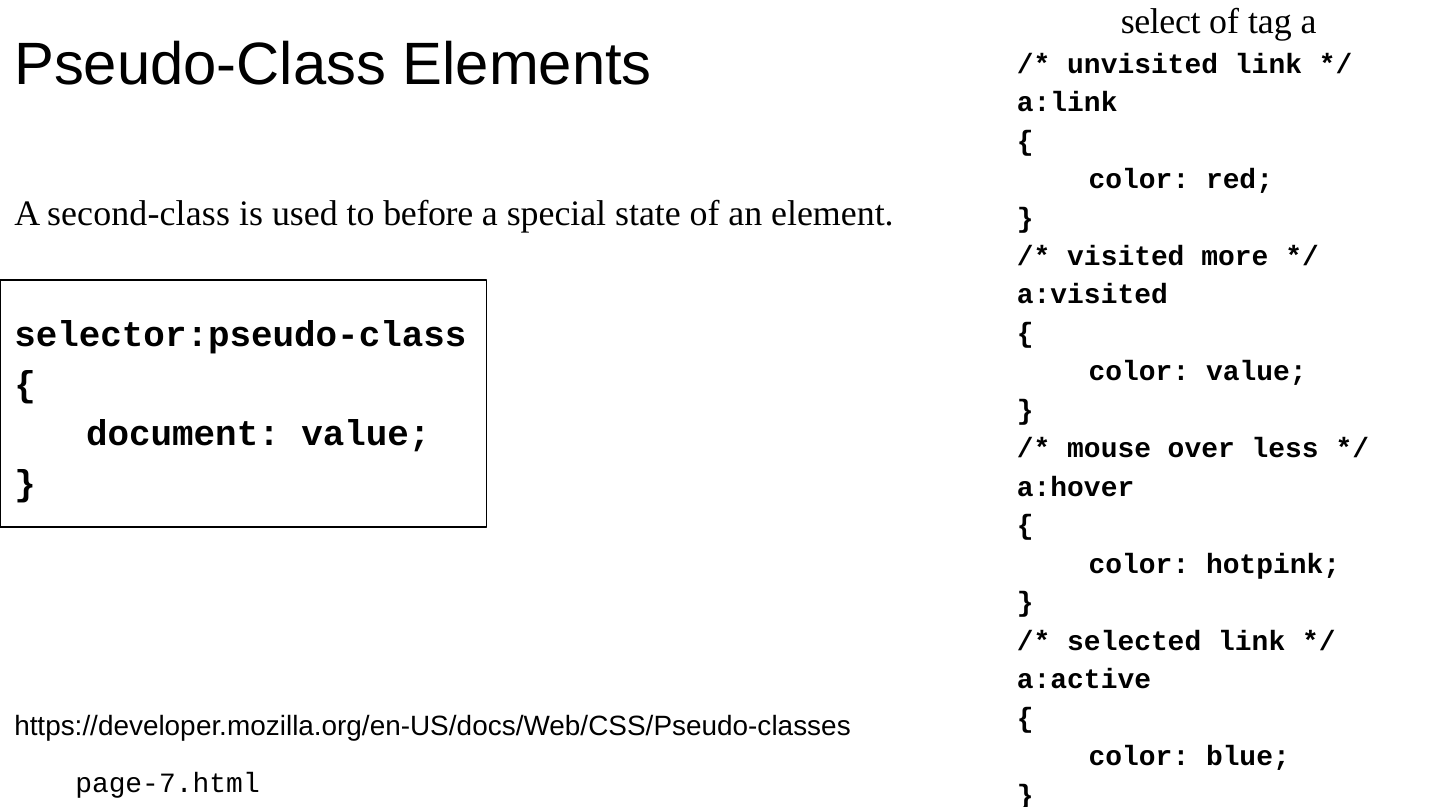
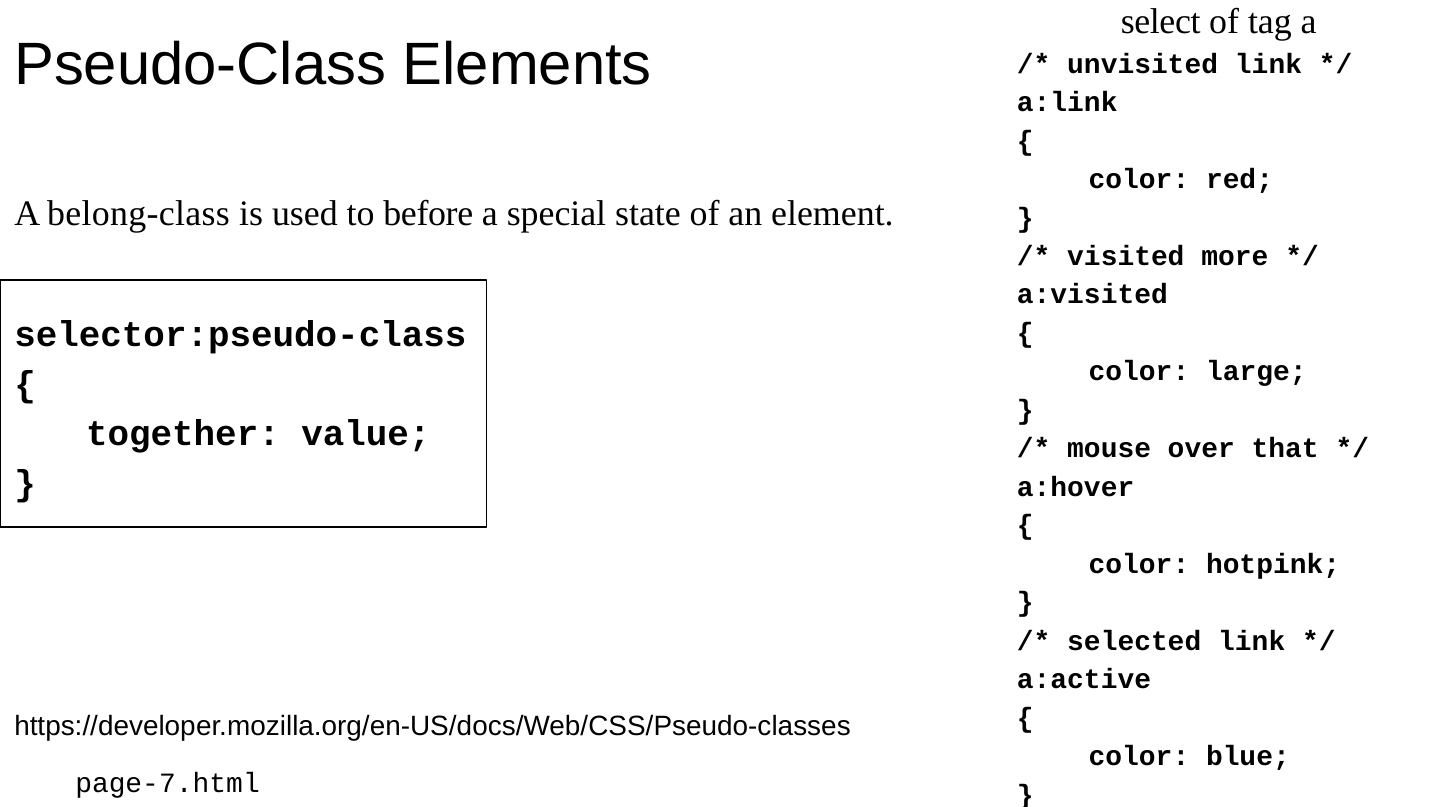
second-class: second-class -> belong-class
color value: value -> large
document: document -> together
less: less -> that
